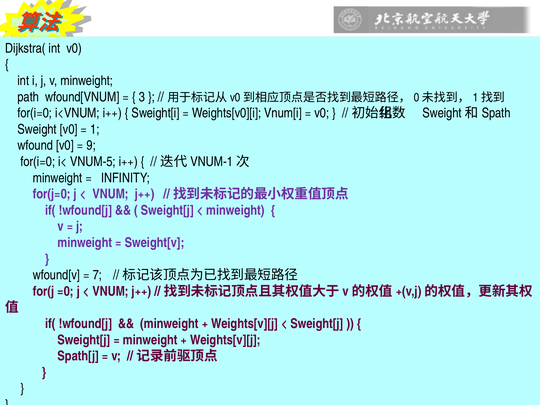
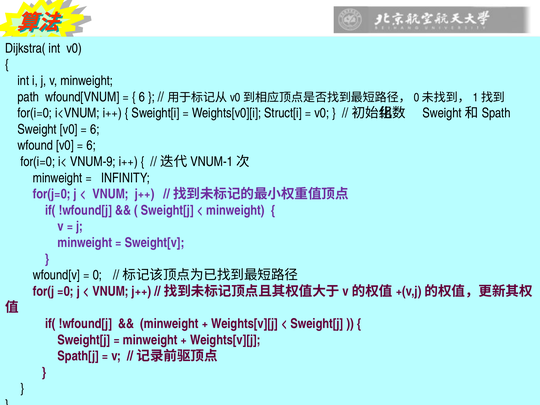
3 at (142, 97): 3 -> 6
Vnum[i: Vnum[i -> Struct[i
1 at (95, 129): 1 -> 6
9 at (91, 146): 9 -> 6
VNUM-5: VNUM-5 -> VNUM-9
7: 7 -> 0
